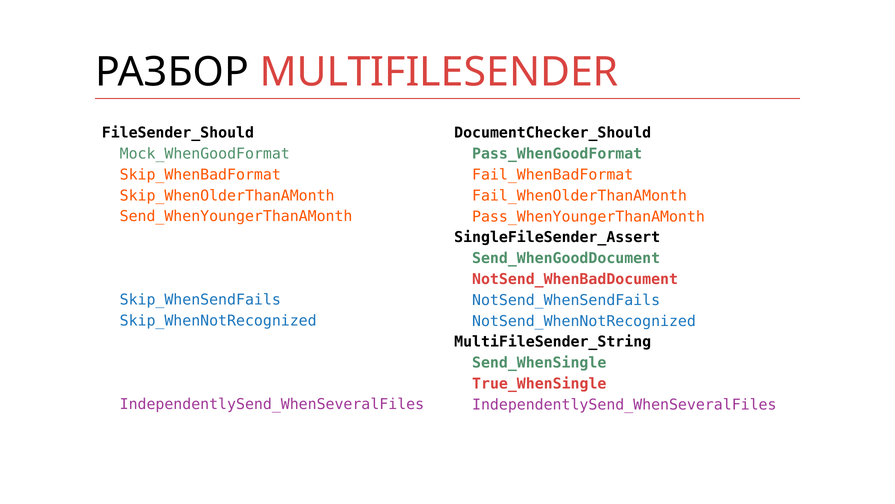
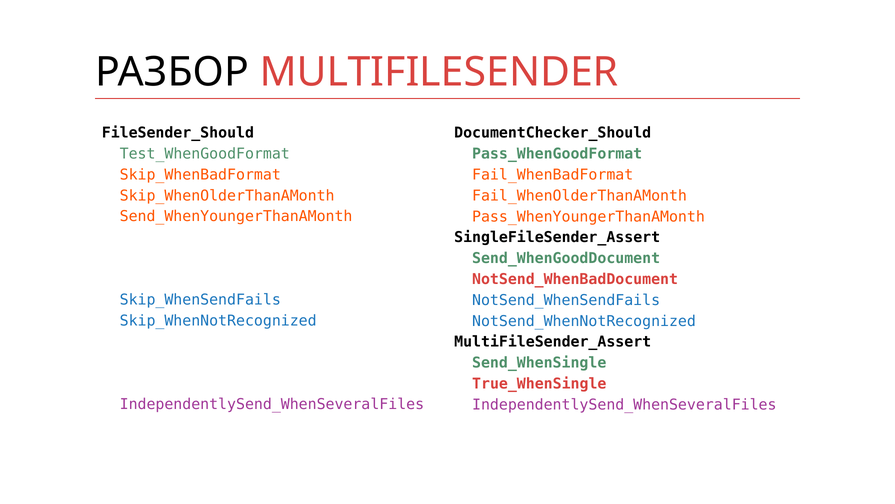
Mock_WhenGoodFormat: Mock_WhenGoodFormat -> Test_WhenGoodFormat
MultiFileSender_String: MultiFileSender_String -> MultiFileSender_Assert
